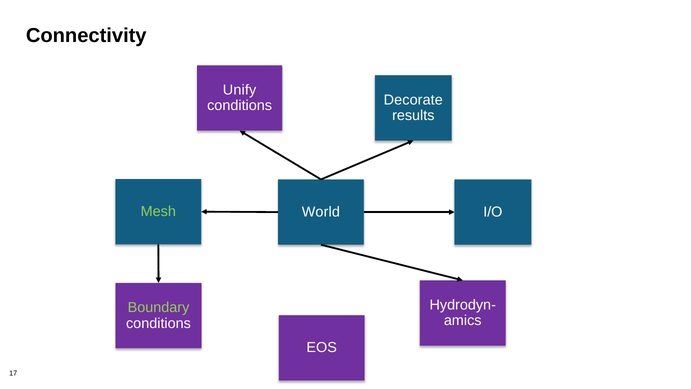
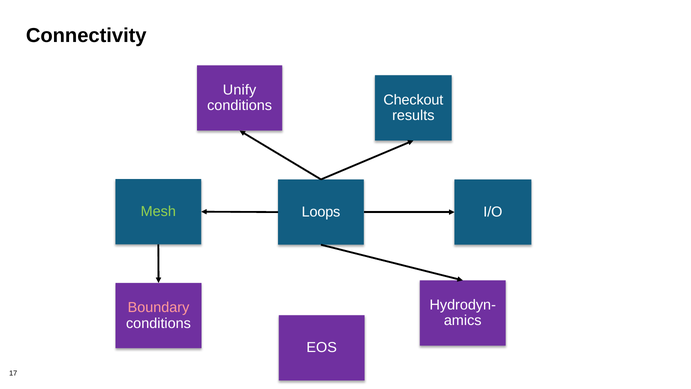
Decorate: Decorate -> Checkout
World: World -> Loops
Boundary colour: light green -> pink
